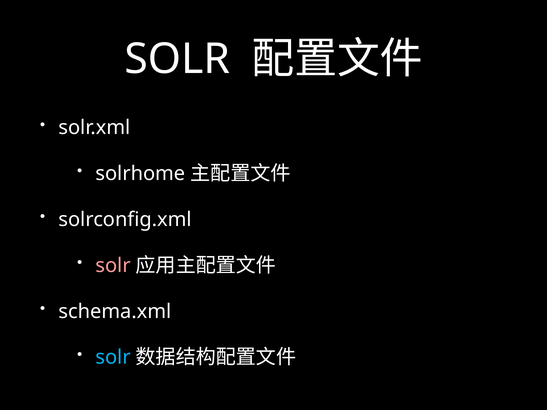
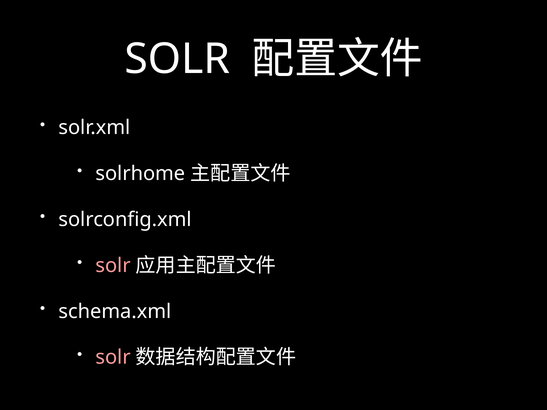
solr at (113, 358) colour: light blue -> pink
